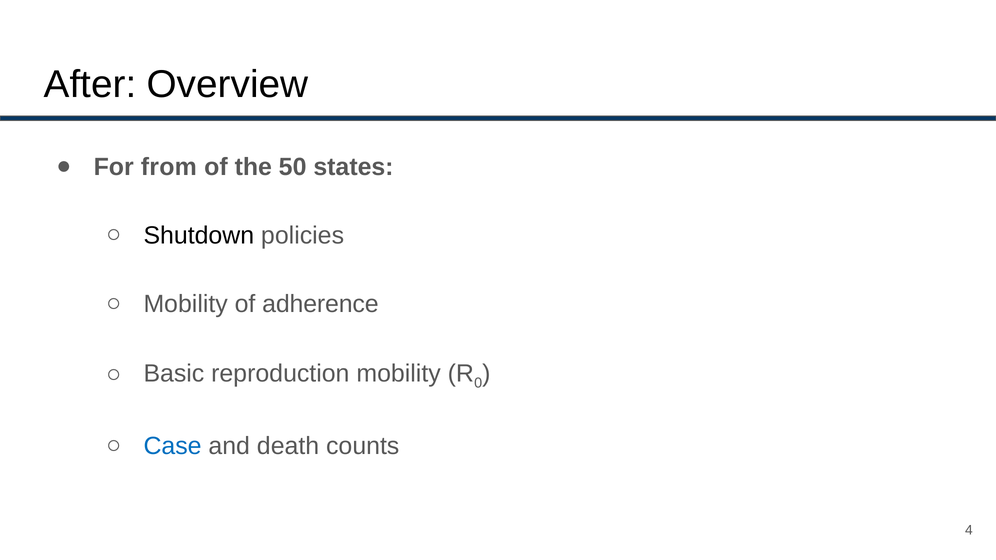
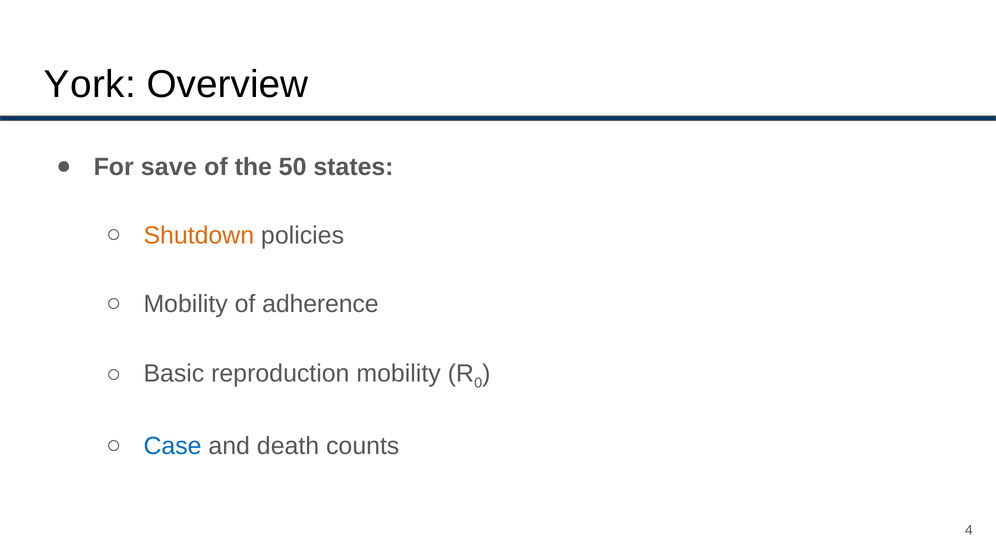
After: After -> York
from: from -> save
Shutdown colour: black -> orange
